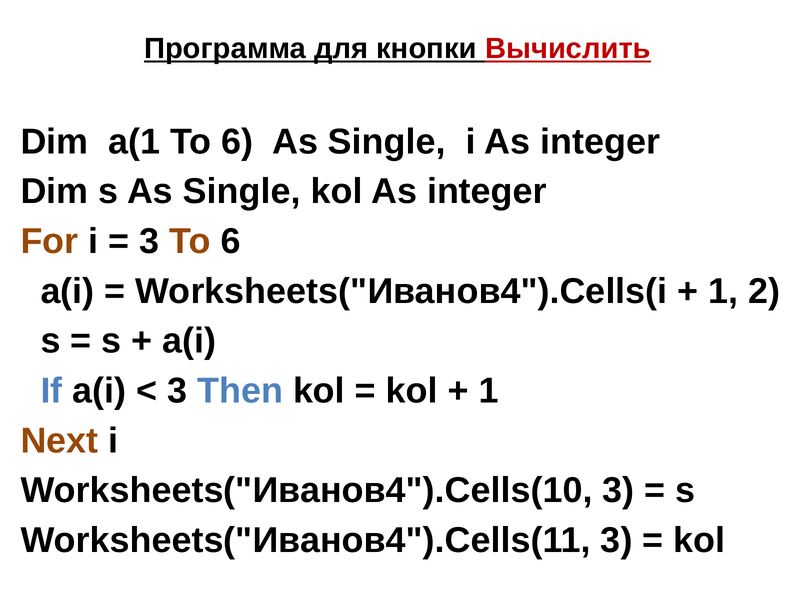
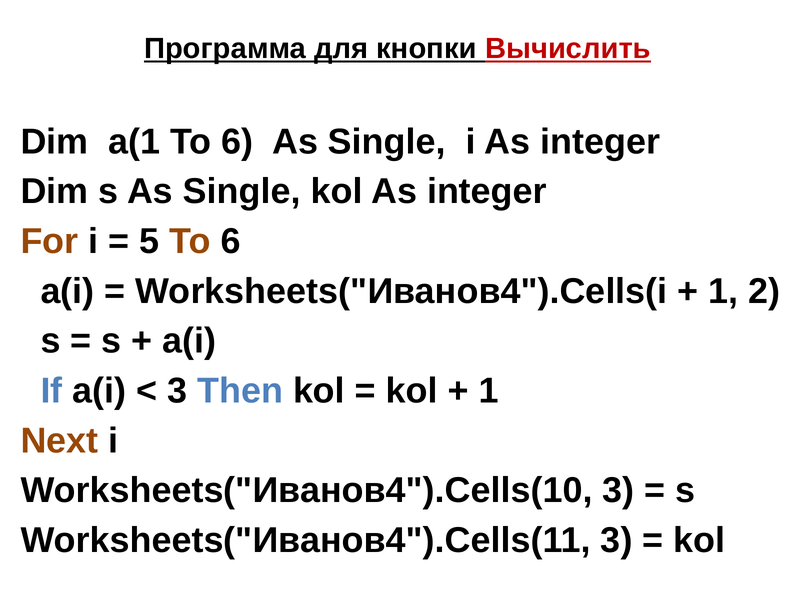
3 at (149, 241): 3 -> 5
